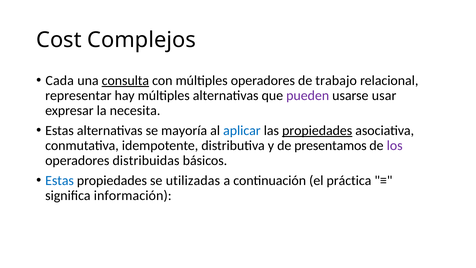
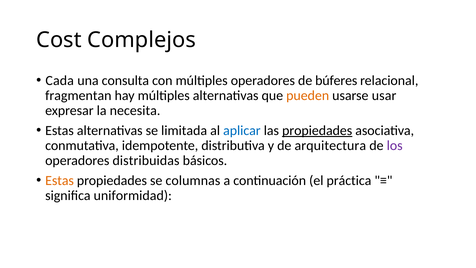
consulta underline: present -> none
trabajo: trabajo -> búferes
representar: representar -> fragmentan
pueden colour: purple -> orange
mayoría: mayoría -> limitada
presentamos: presentamos -> arquitectura
Estas at (60, 180) colour: blue -> orange
utilizadas: utilizadas -> columnas
información: información -> uniformidad
